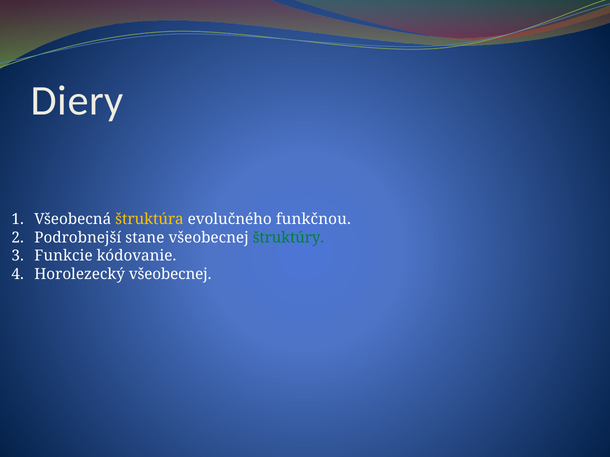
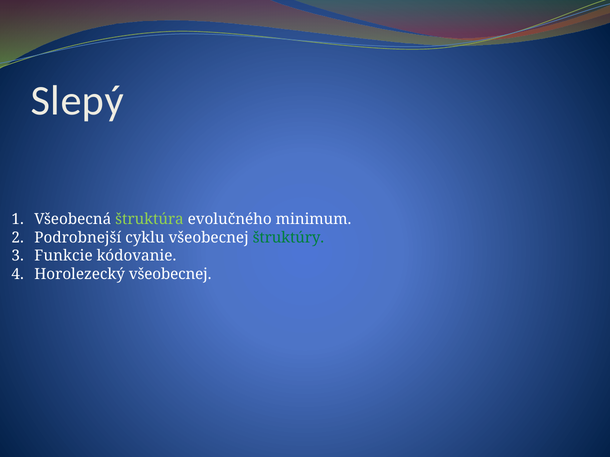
Diery: Diery -> Slepý
štruktúra colour: yellow -> light green
funkčnou: funkčnou -> minimum
stane: stane -> cyklu
